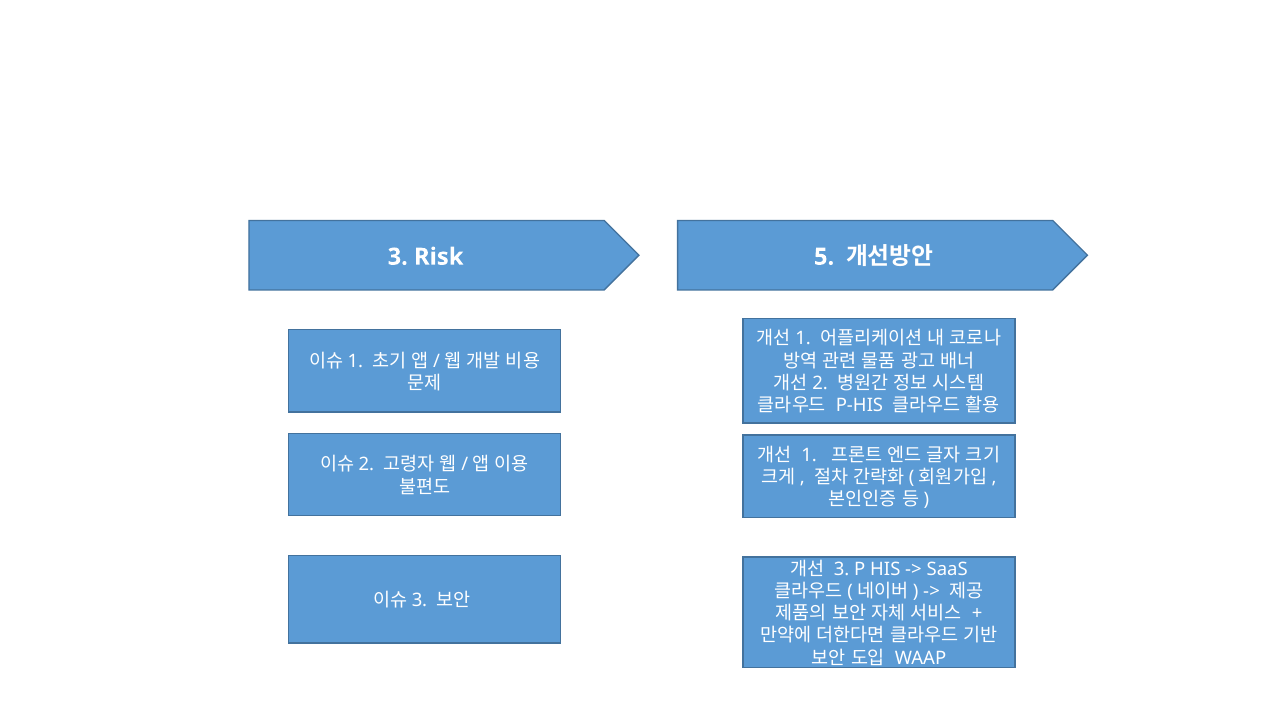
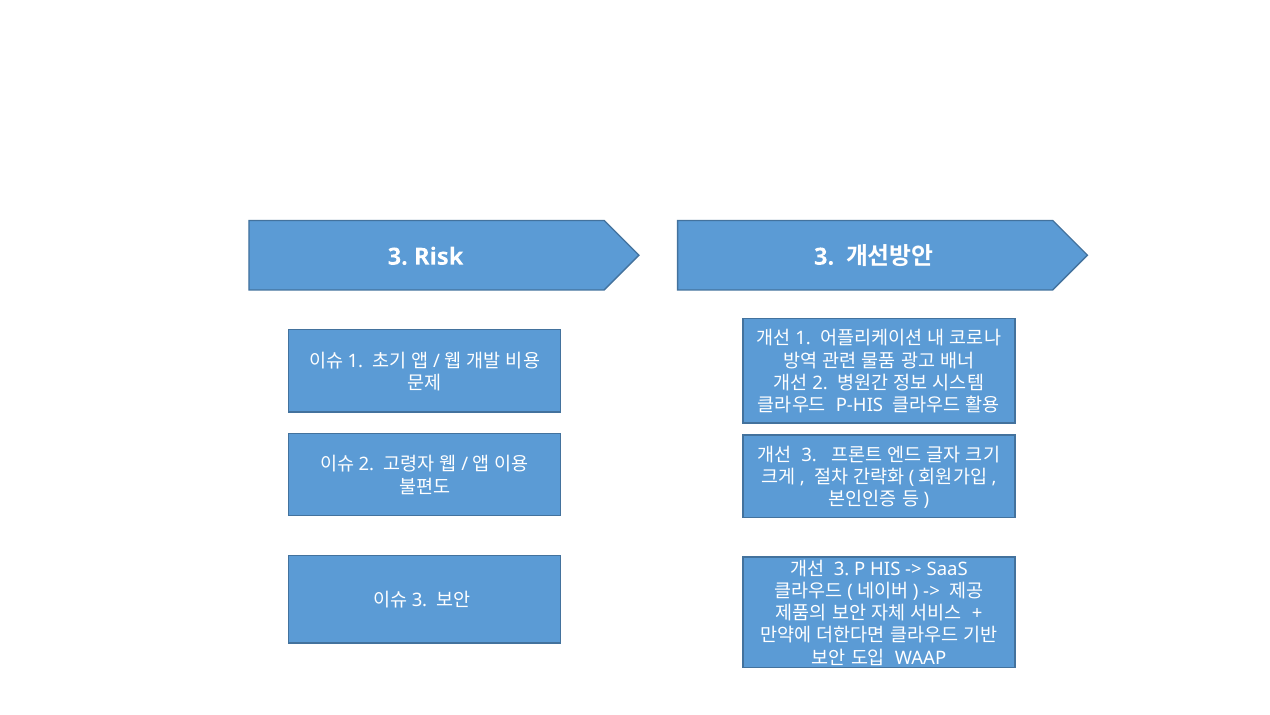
Risk 5: 5 -> 3
1 at (809, 455): 1 -> 3
